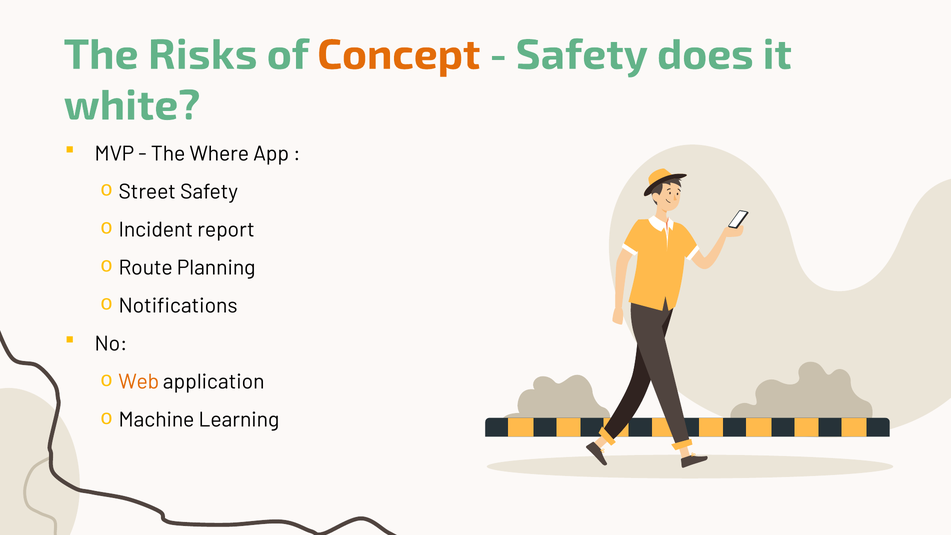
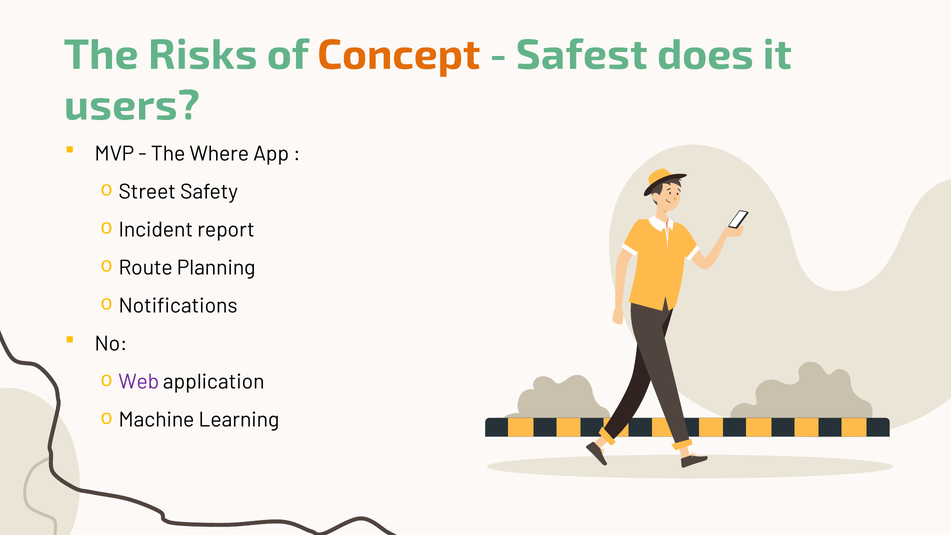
Safety at (582, 55): Safety -> Safest
white: white -> users
Web colour: orange -> purple
